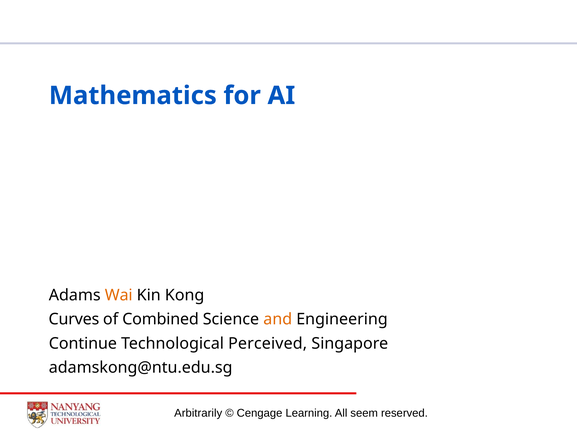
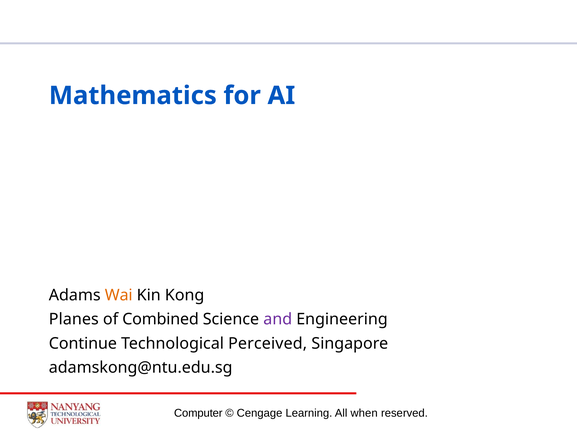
Curves: Curves -> Planes
and colour: orange -> purple
Arbitrarily: Arbitrarily -> Computer
seem: seem -> when
